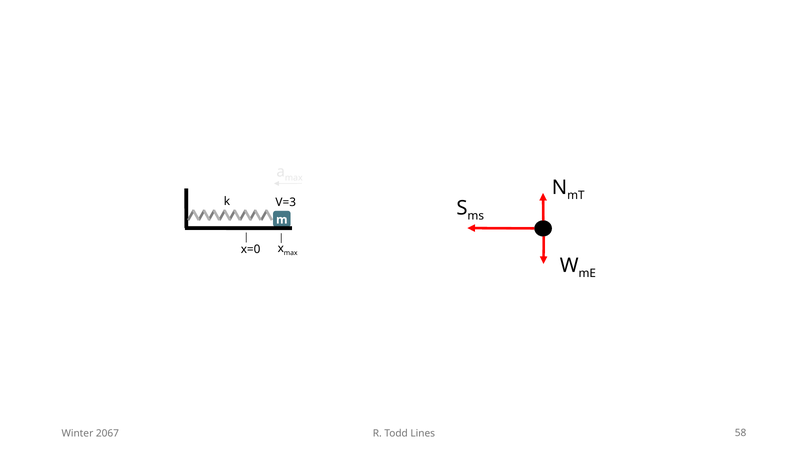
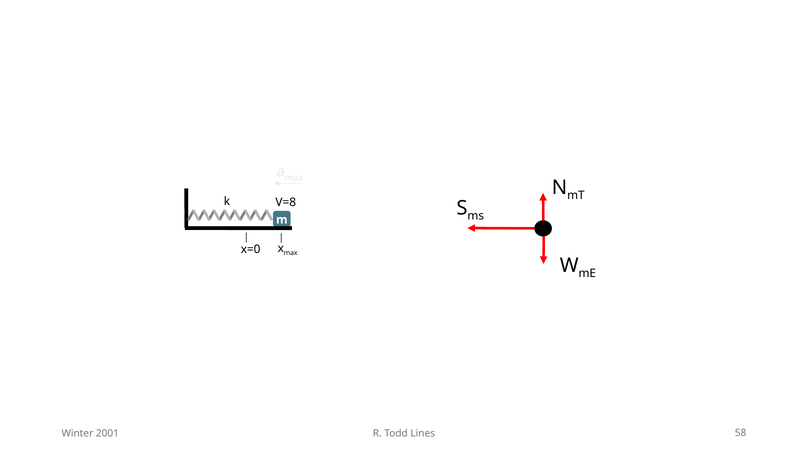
V=3: V=3 -> V=8
2067: 2067 -> 2001
